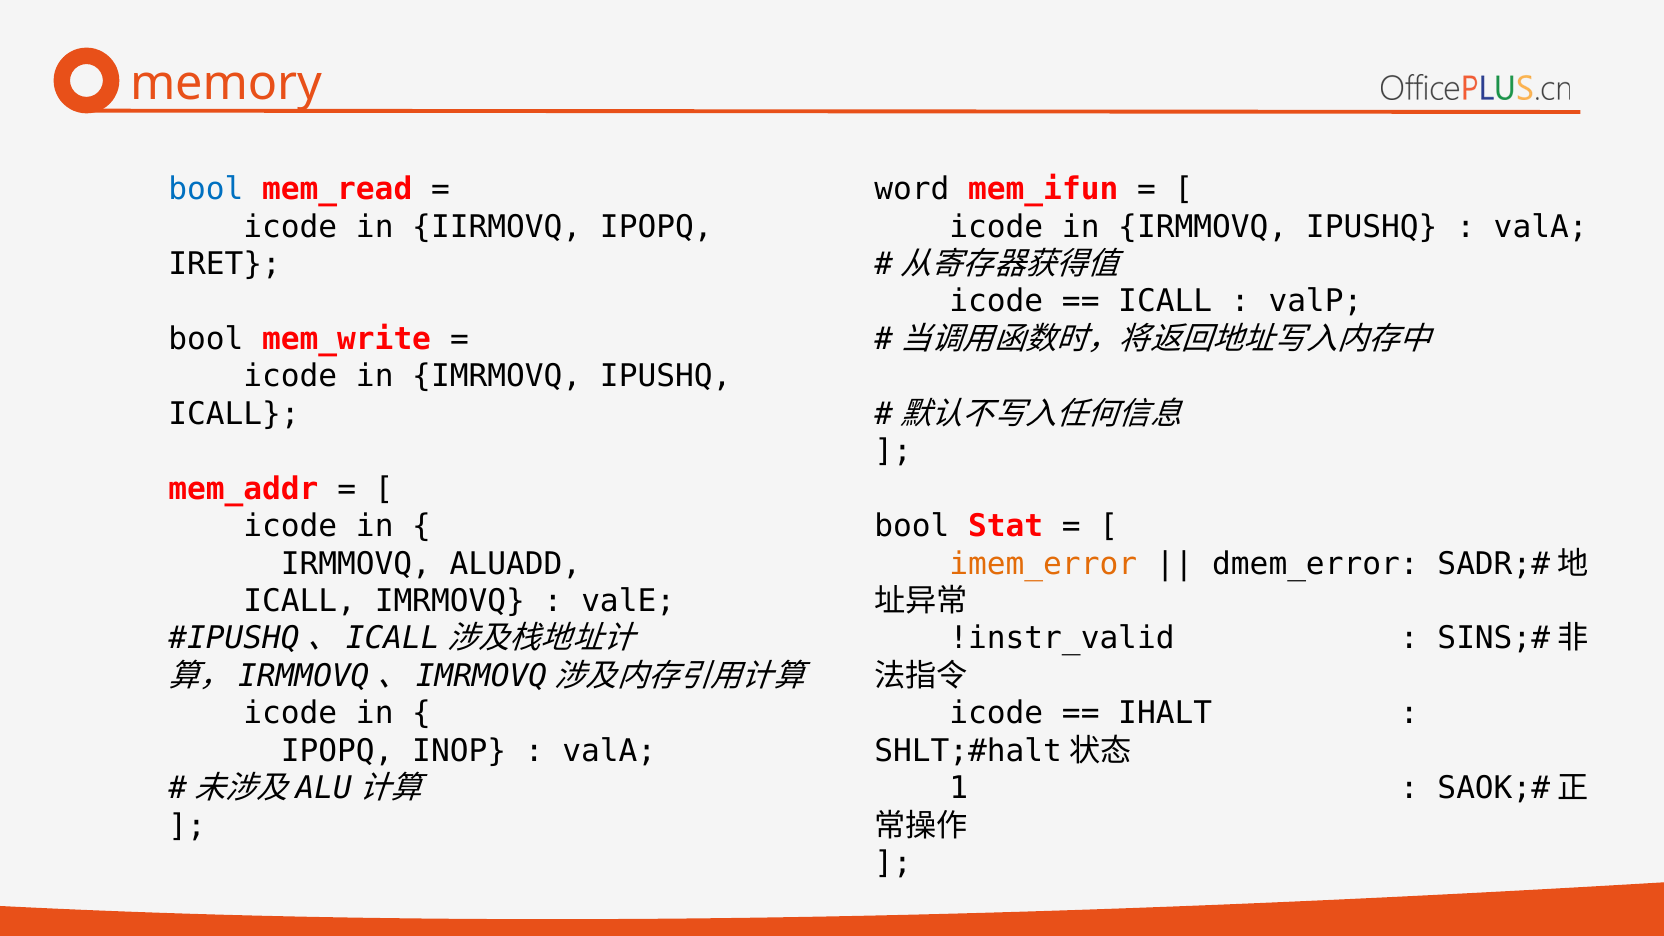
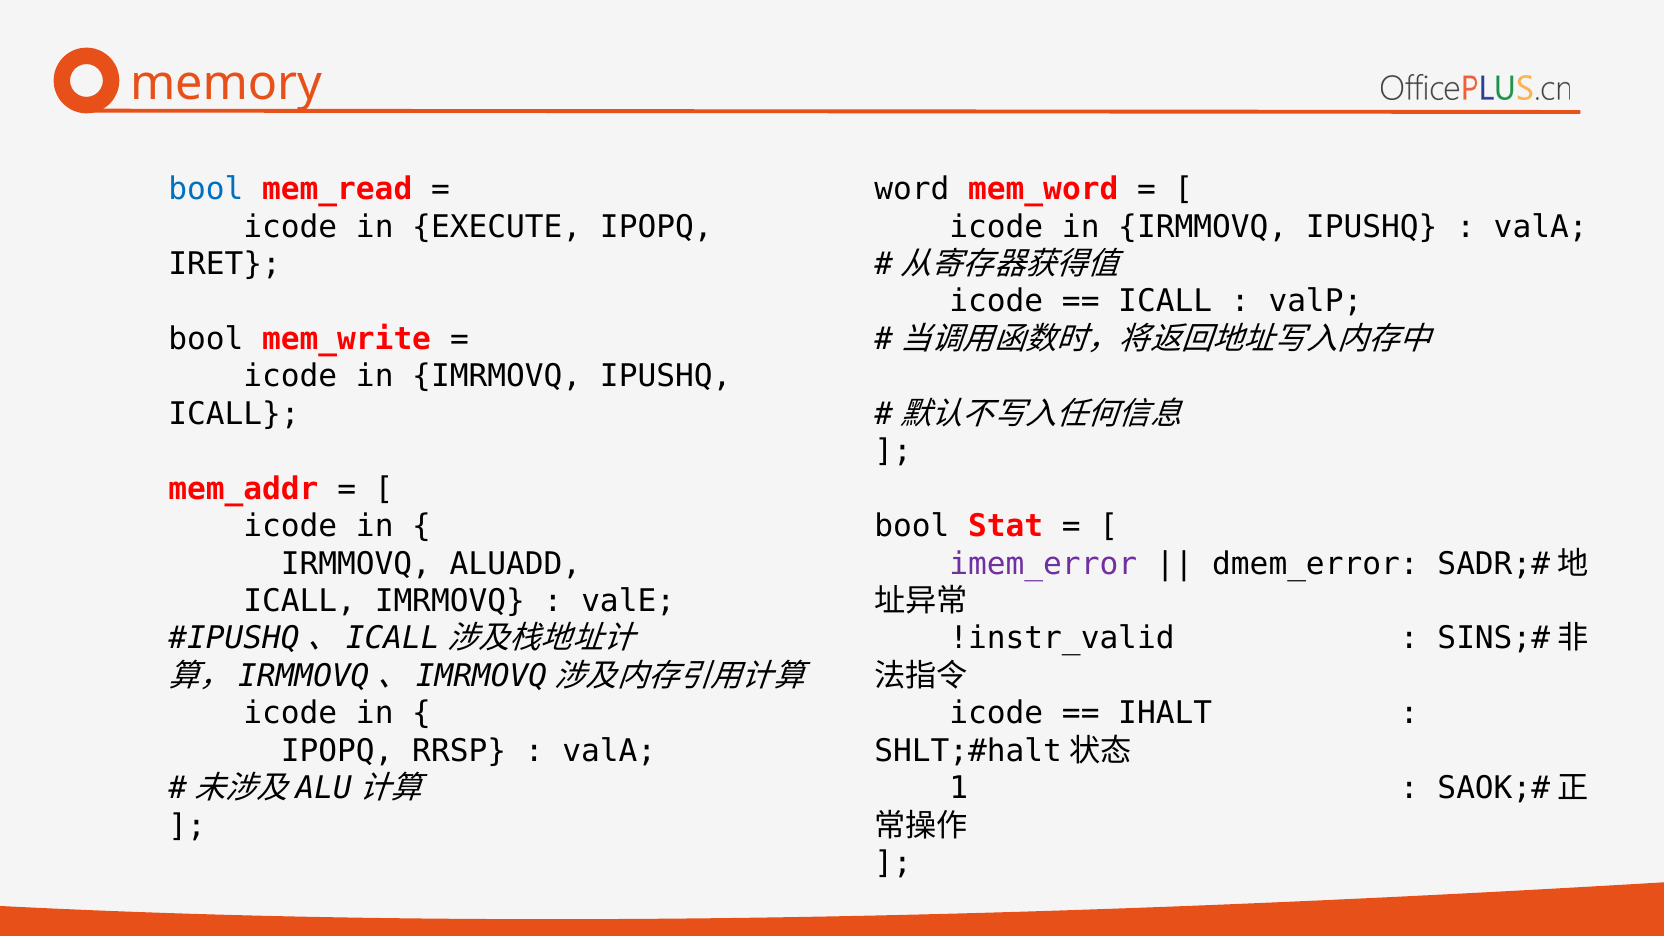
mem_ifun: mem_ifun -> mem_word
IIRMOVQ: IIRMOVQ -> EXECUTE
imem_error colour: orange -> purple
INOP: INOP -> RRSP
